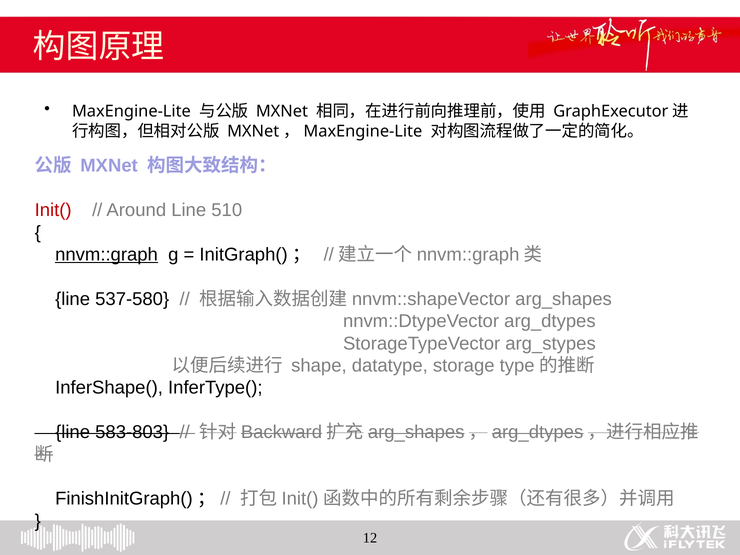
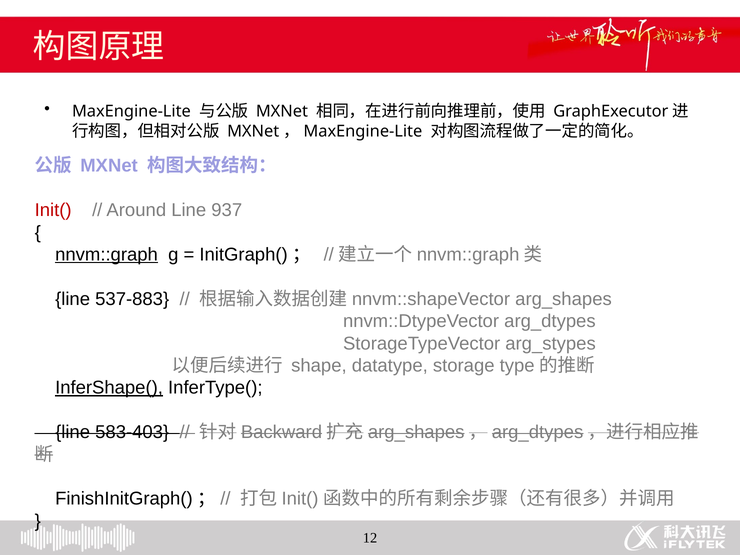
510: 510 -> 937
537-580: 537-580 -> 537-883
InferShape( underline: none -> present
583-803: 583-803 -> 583-403
